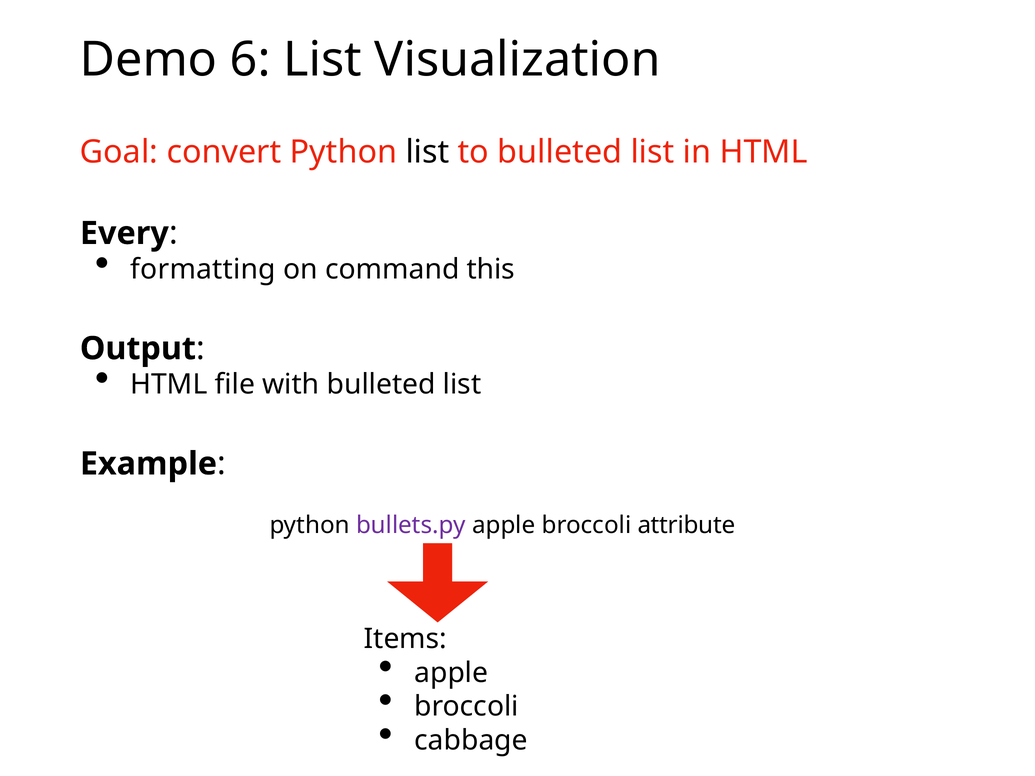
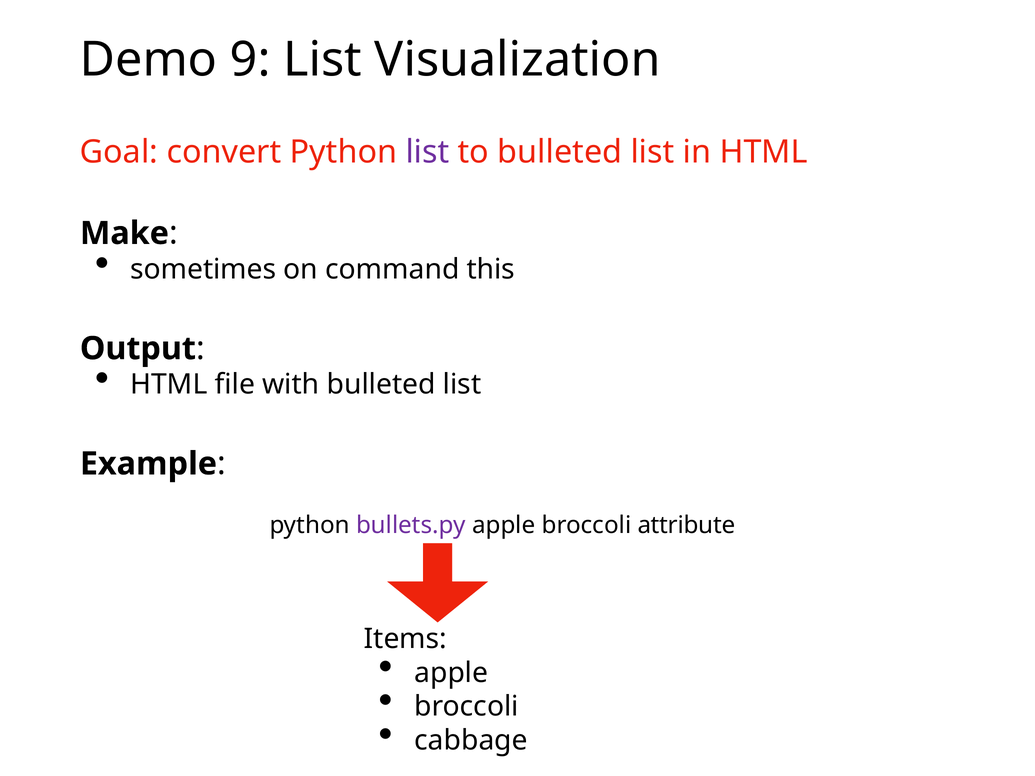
6: 6 -> 9
list at (427, 152) colour: black -> purple
Every: Every -> Make
formatting: formatting -> sometimes
